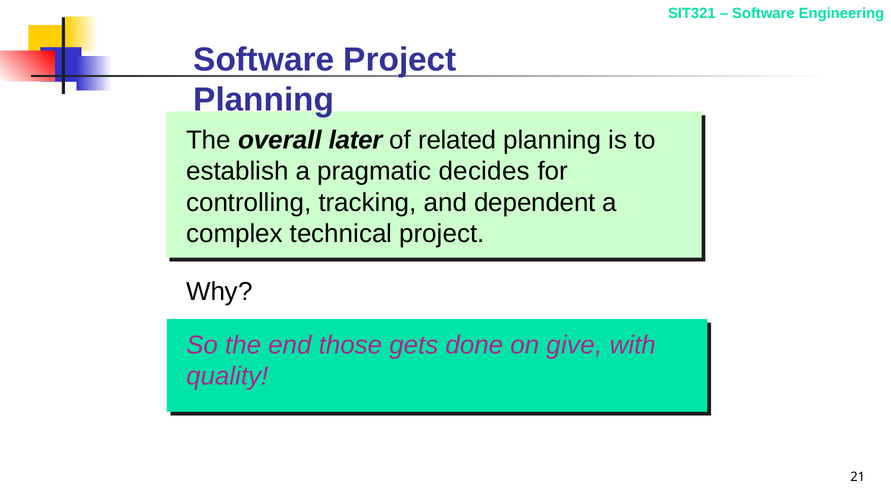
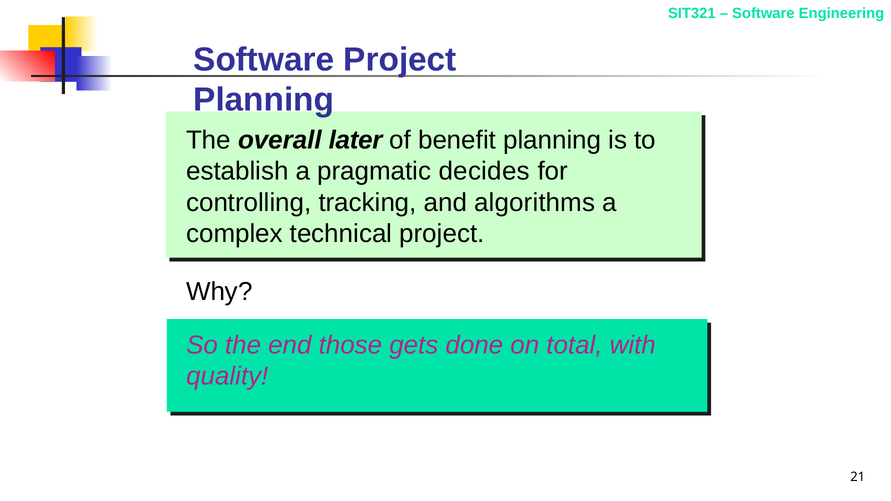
related: related -> benefit
dependent: dependent -> algorithms
give: give -> total
